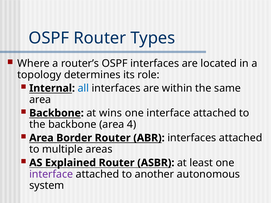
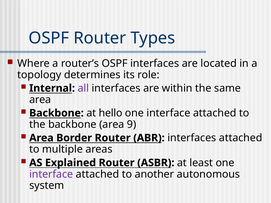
all colour: blue -> purple
wins: wins -> hello
4: 4 -> 9
